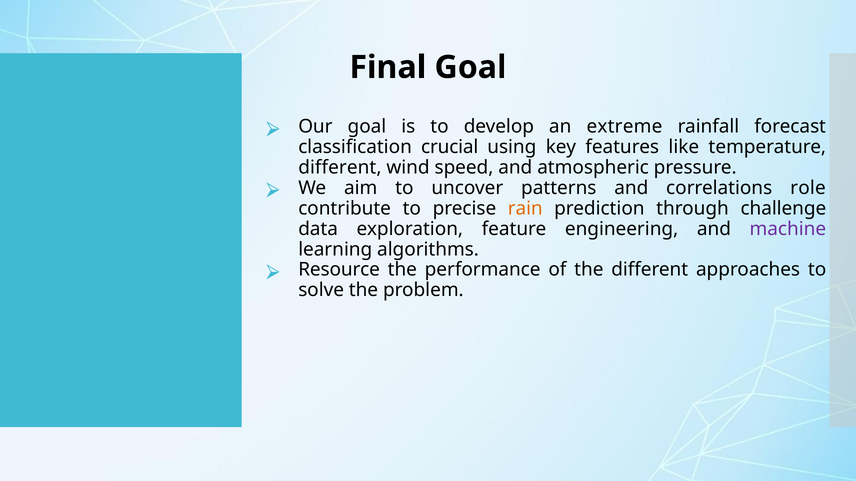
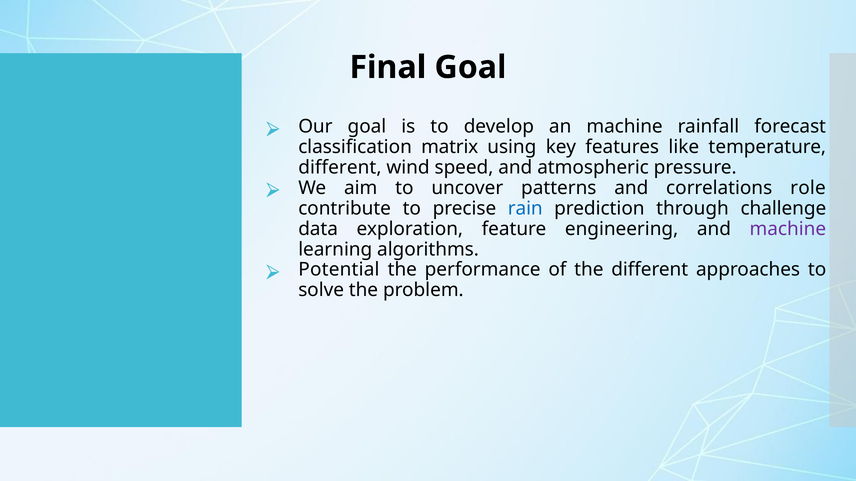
an extreme: extreme -> machine
crucial: crucial -> matrix
rain colour: orange -> blue
Resource: Resource -> Potential
